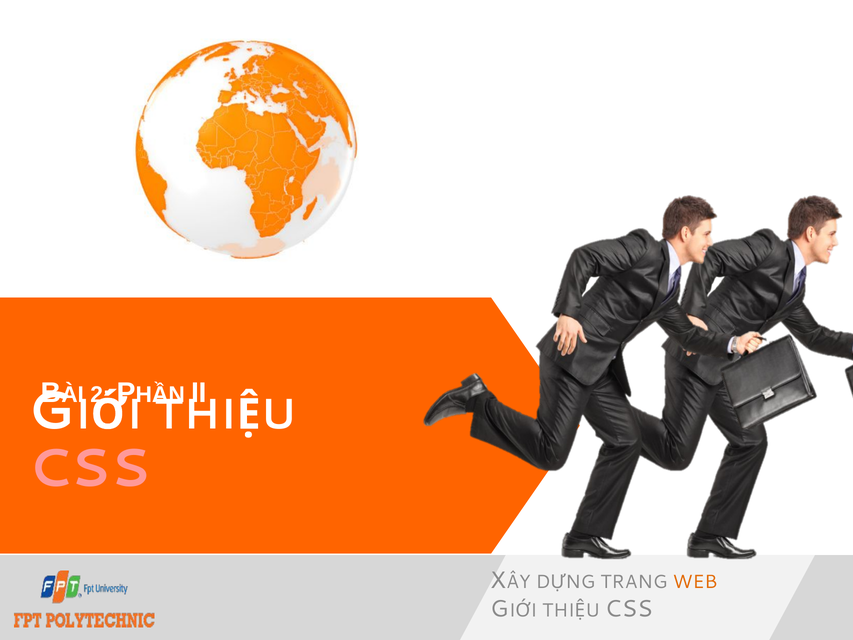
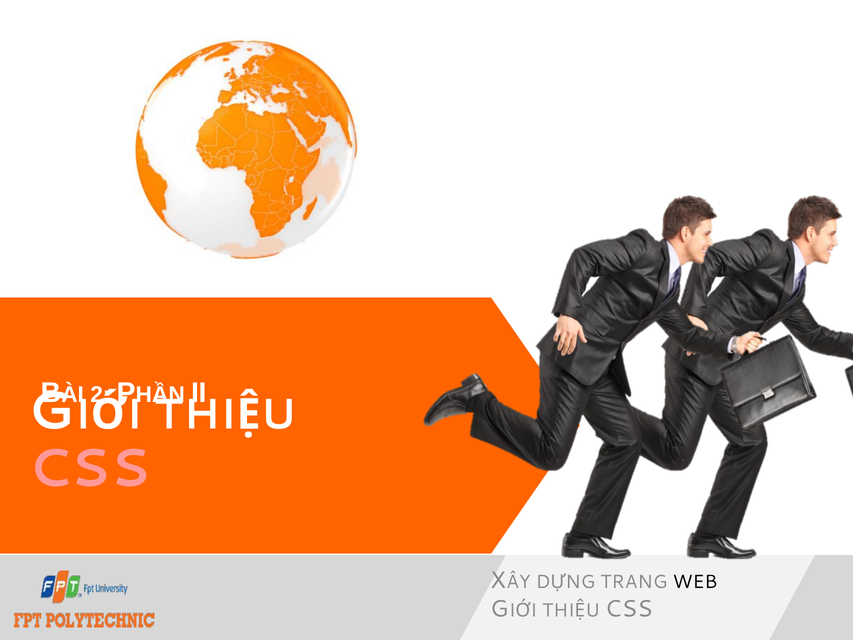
WEB colour: orange -> black
